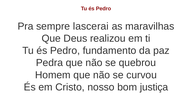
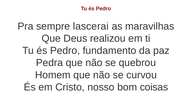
justiça: justiça -> coisas
